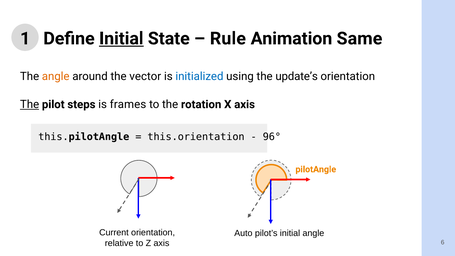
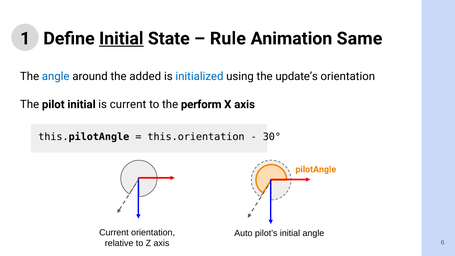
angle at (56, 76) colour: orange -> blue
vector: vector -> added
The at (30, 104) underline: present -> none
pilot steps: steps -> initial
is frames: frames -> current
rotation: rotation -> perform
96°: 96° -> 30°
